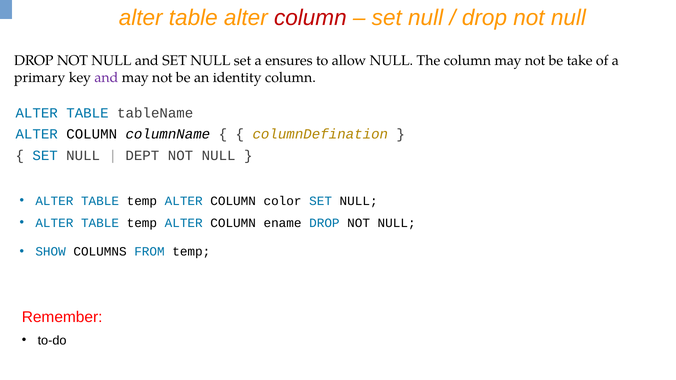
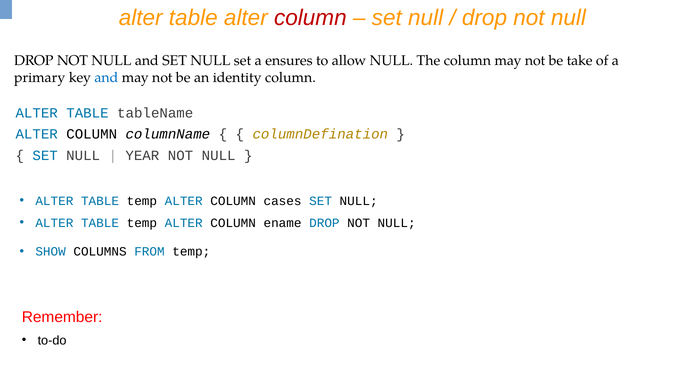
and at (106, 77) colour: purple -> blue
DEPT: DEPT -> YEAR
color: color -> cases
